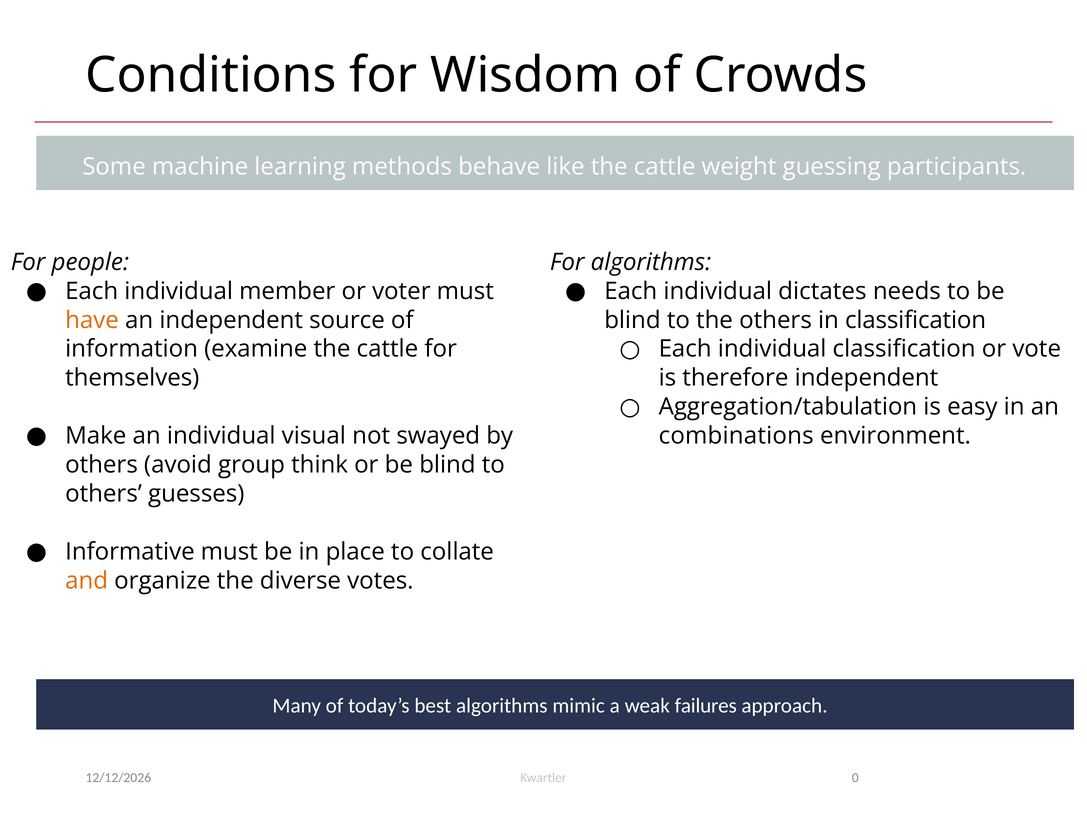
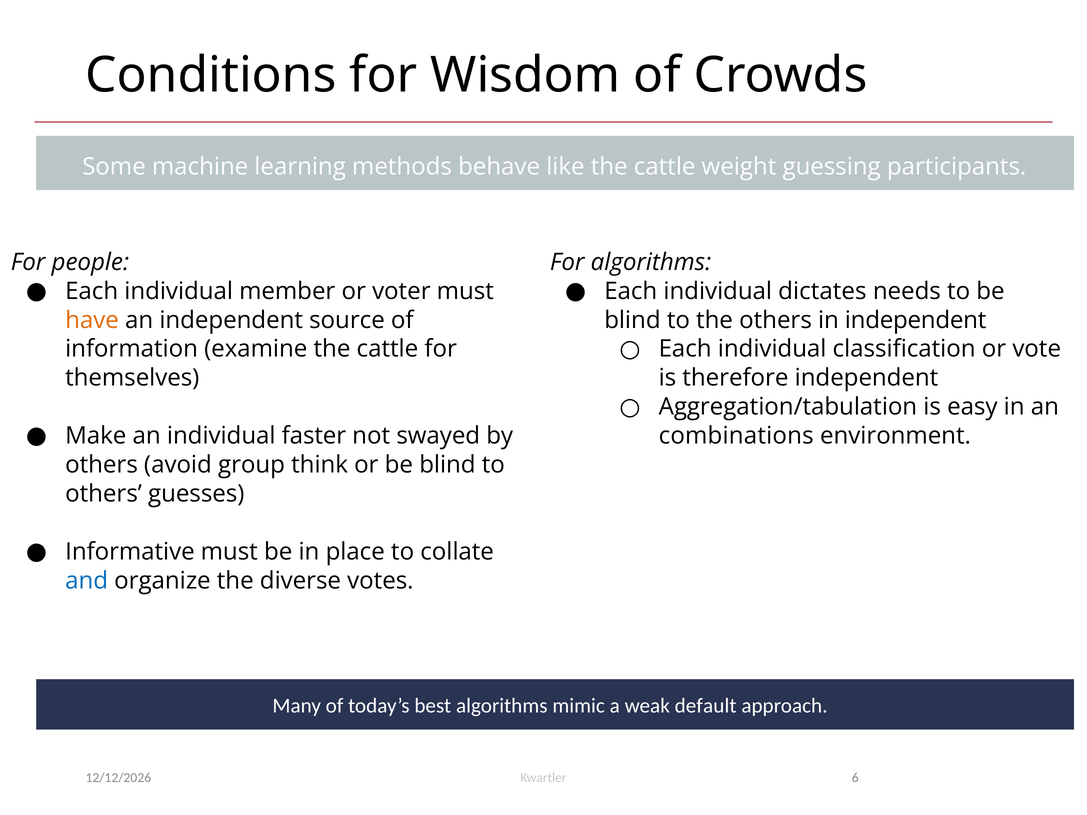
in classification: classification -> independent
visual: visual -> faster
and colour: orange -> blue
failures: failures -> default
0: 0 -> 6
